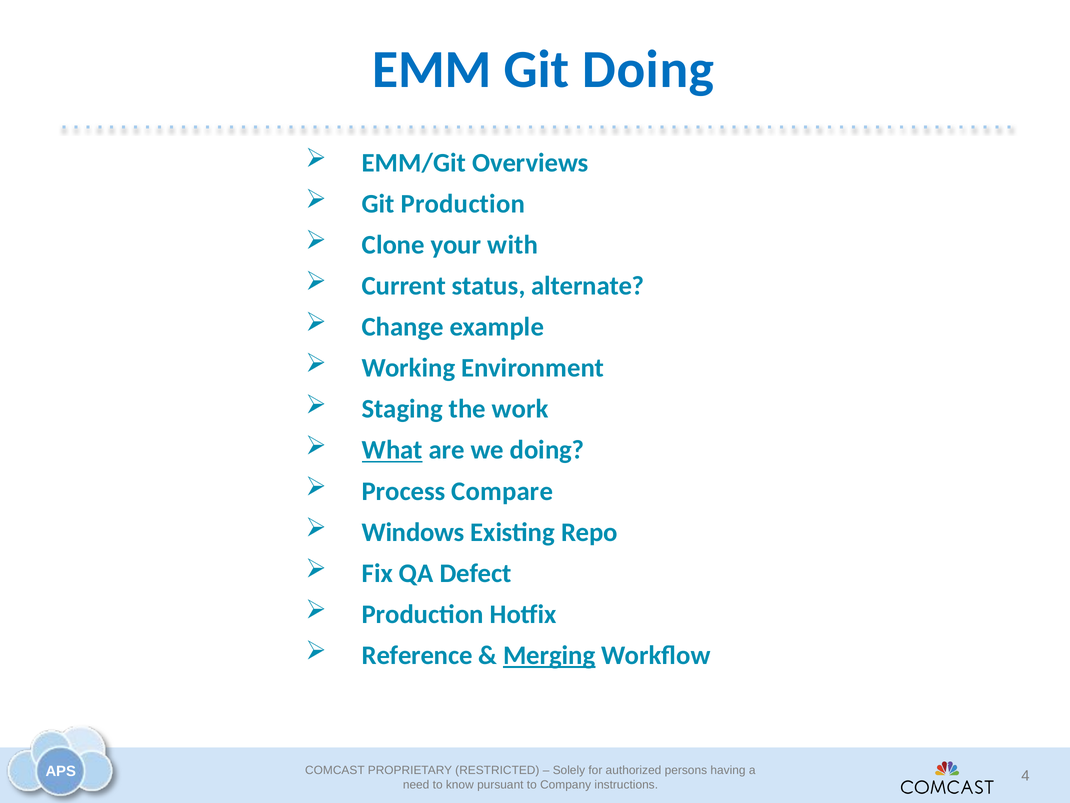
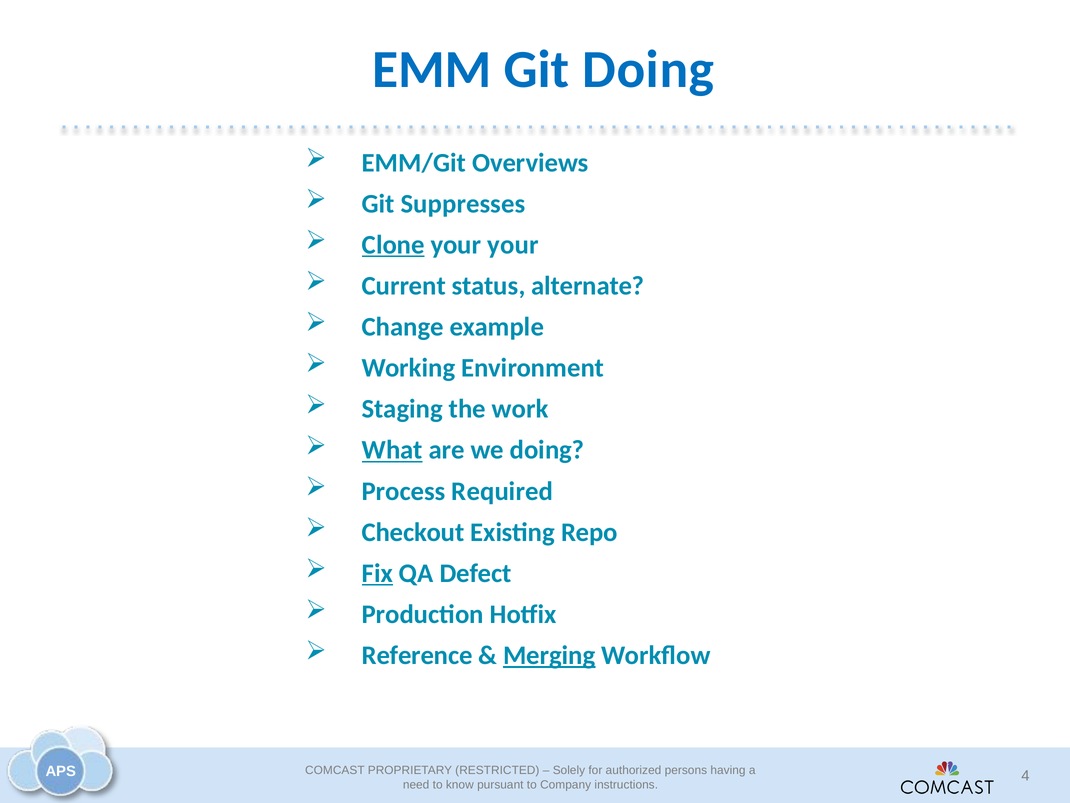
Git Production: Production -> Suppresses
Clone underline: none -> present
your with: with -> your
Compare: Compare -> Required
Windows: Windows -> Checkout
Fix underline: none -> present
